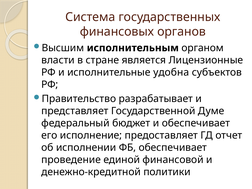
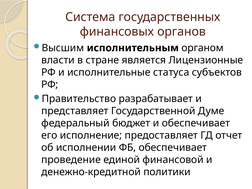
удобна: удобна -> статуса
